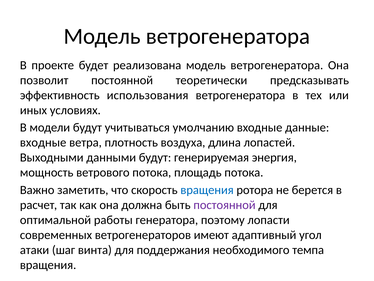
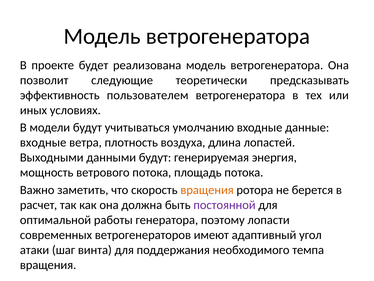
позволит постоянной: постоянной -> следующие
использования: использования -> пользователем
вращения at (207, 190) colour: blue -> orange
